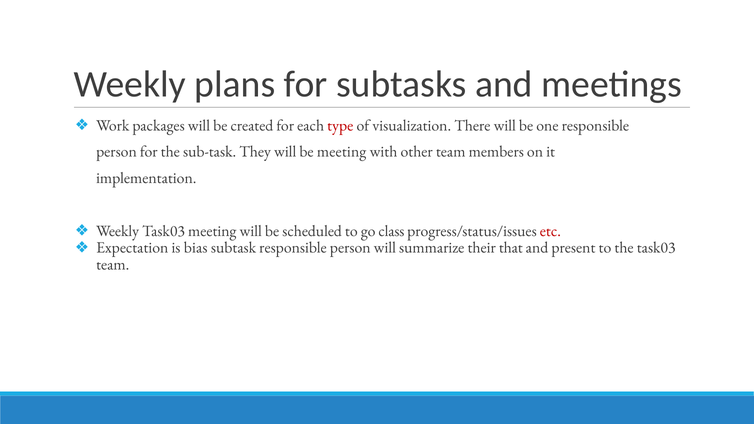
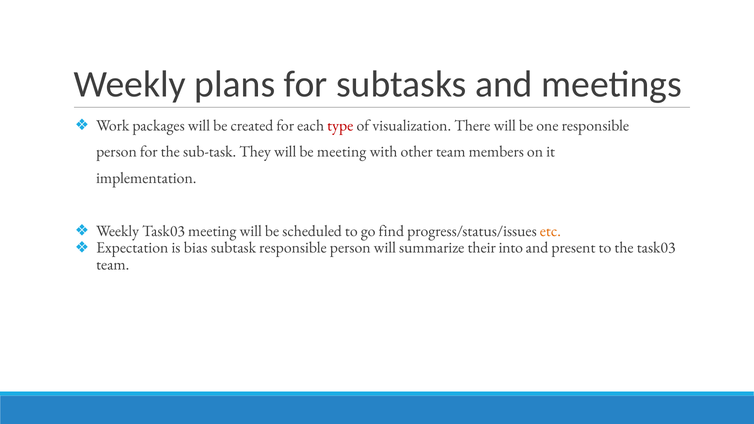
class: class -> find
etc colour: red -> orange
that: that -> into
